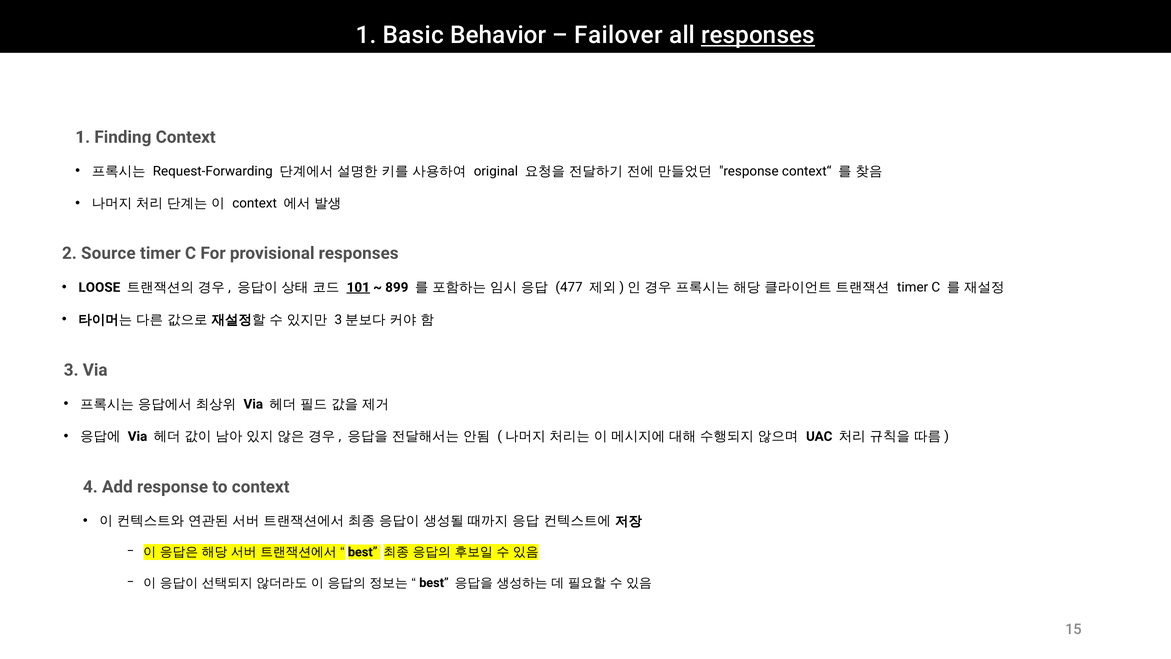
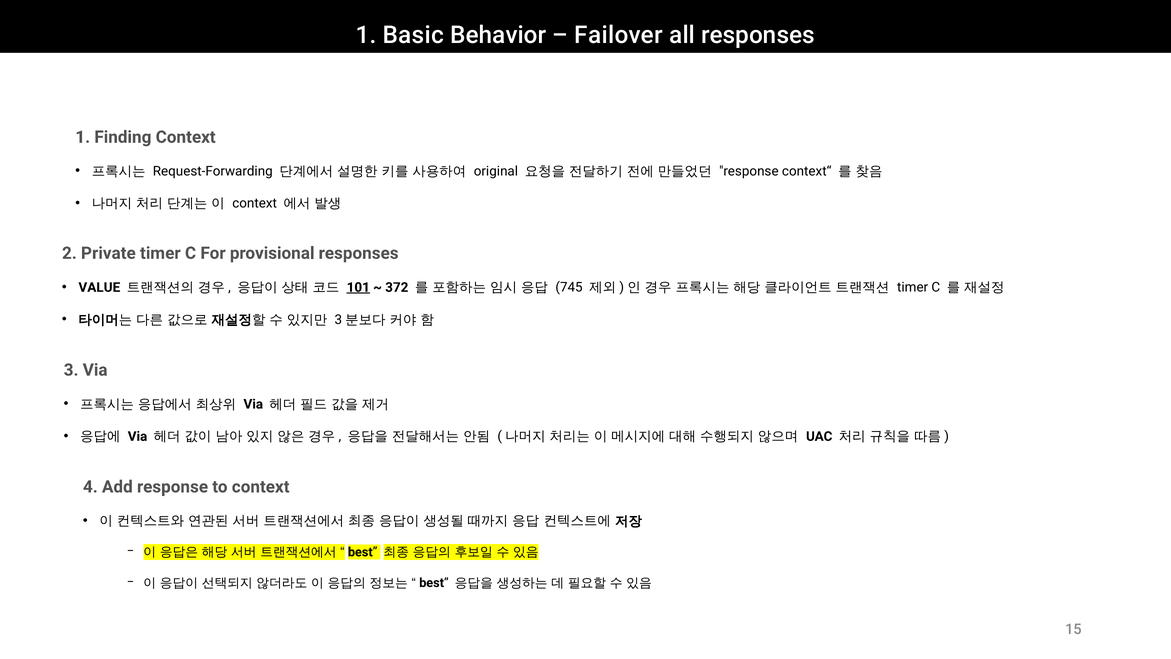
responses at (758, 35) underline: present -> none
Source: Source -> Private
LOOSE: LOOSE -> VALUE
899: 899 -> 372
477: 477 -> 745
